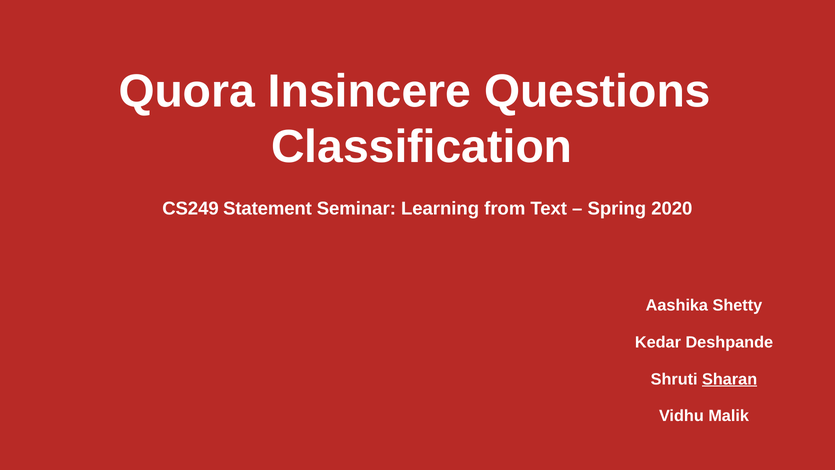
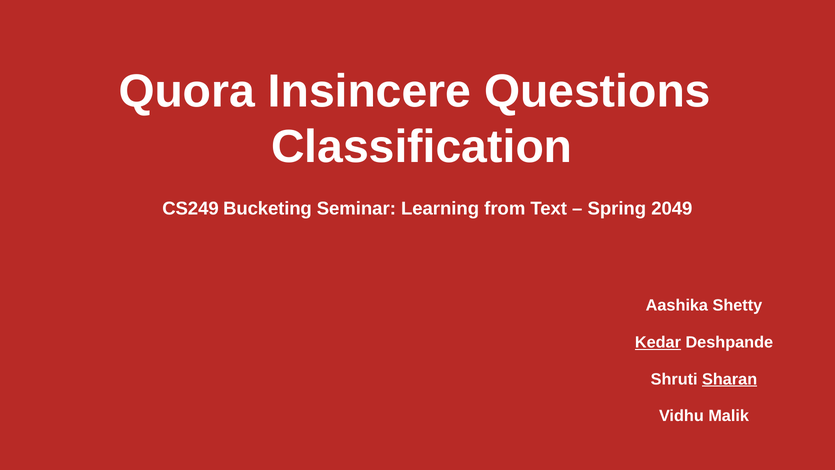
Statement: Statement -> Bucketing
2020: 2020 -> 2049
Kedar underline: none -> present
